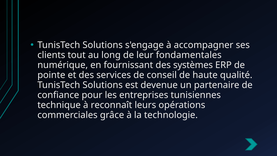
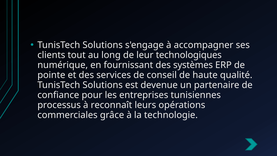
fondamentales: fondamentales -> technologiques
technique: technique -> processus
